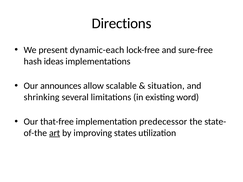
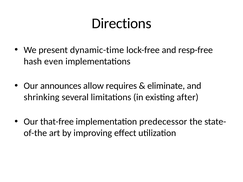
dynamic-each: dynamic-each -> dynamic-time
sure-free: sure-free -> resp-free
ideas: ideas -> even
scalable: scalable -> requires
situation: situation -> eliminate
word: word -> after
art underline: present -> none
states: states -> effect
